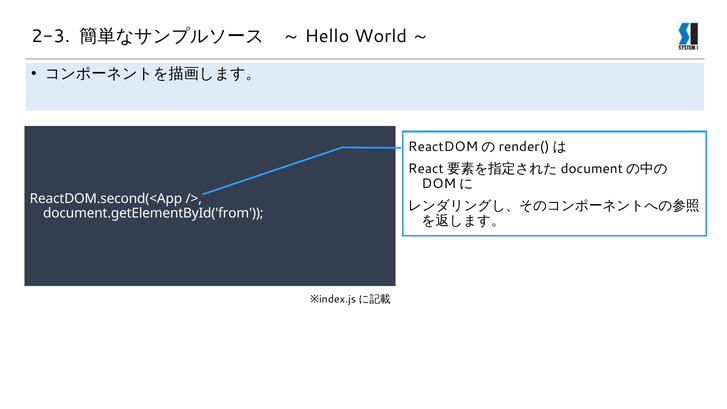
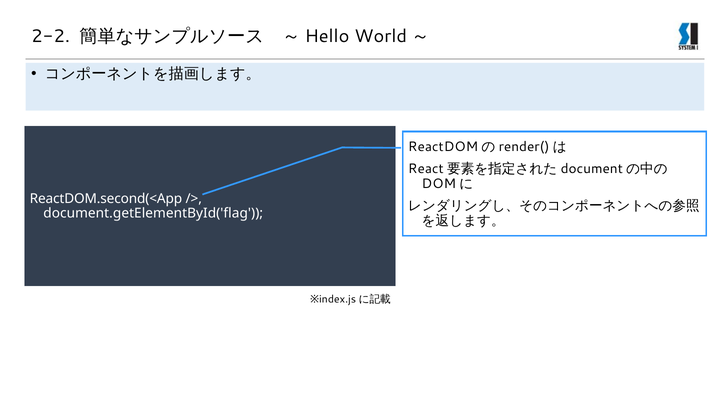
2-3: 2-3 -> 2-2
document.getElementById('from: document.getElementById('from -> document.getElementById('flag
